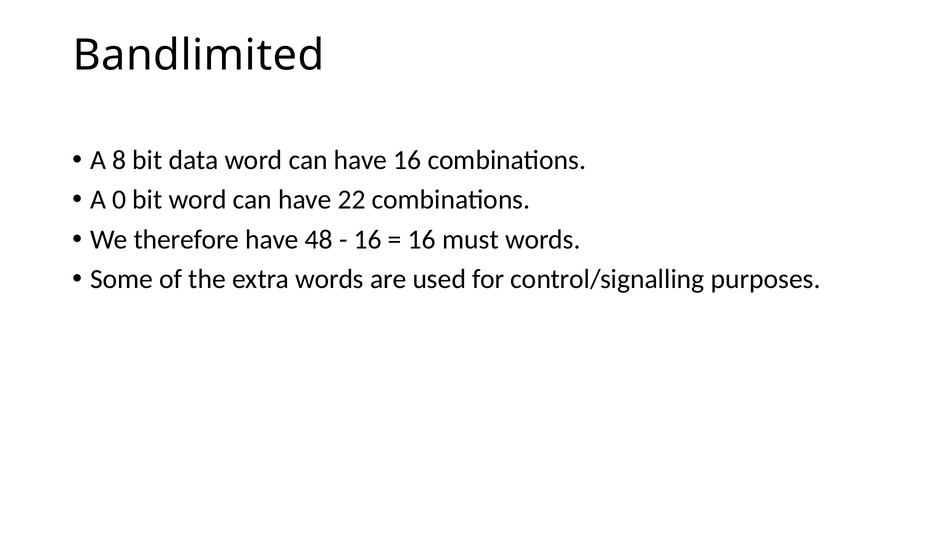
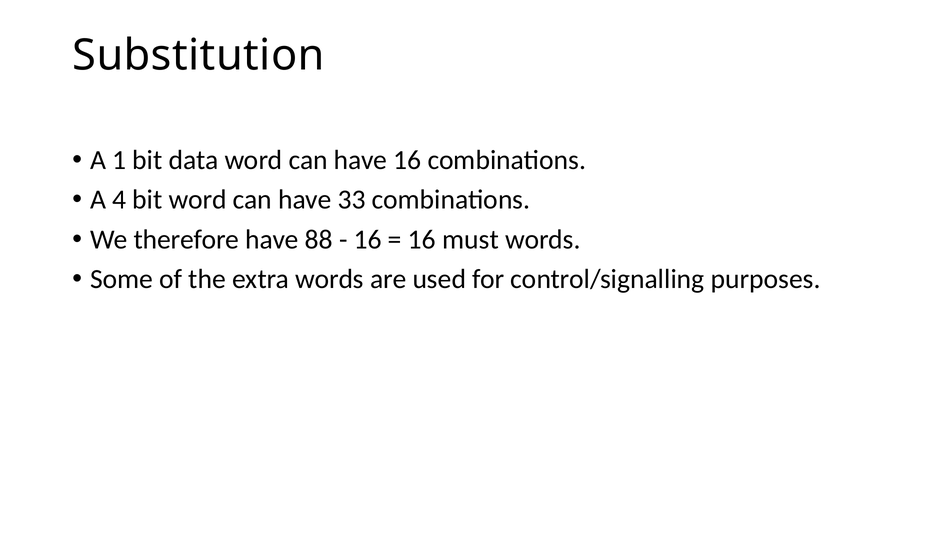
Bandlimited: Bandlimited -> Substitution
8: 8 -> 1
0: 0 -> 4
22: 22 -> 33
48: 48 -> 88
